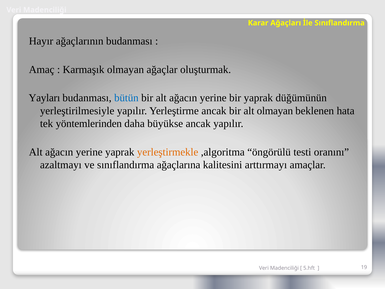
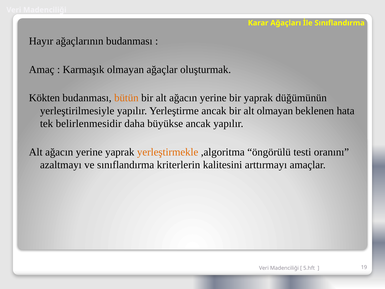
Yayları: Yayları -> Kökten
bütün colour: blue -> orange
yöntemlerinden: yöntemlerinden -> belirlenmesidir
ağaçlarına: ağaçlarına -> kriterlerin
